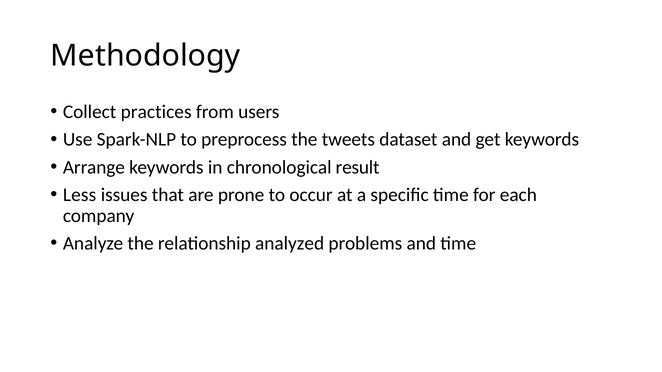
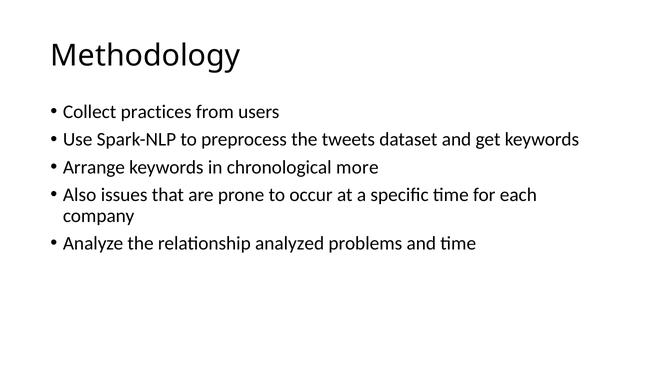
result: result -> more
Less: Less -> Also
